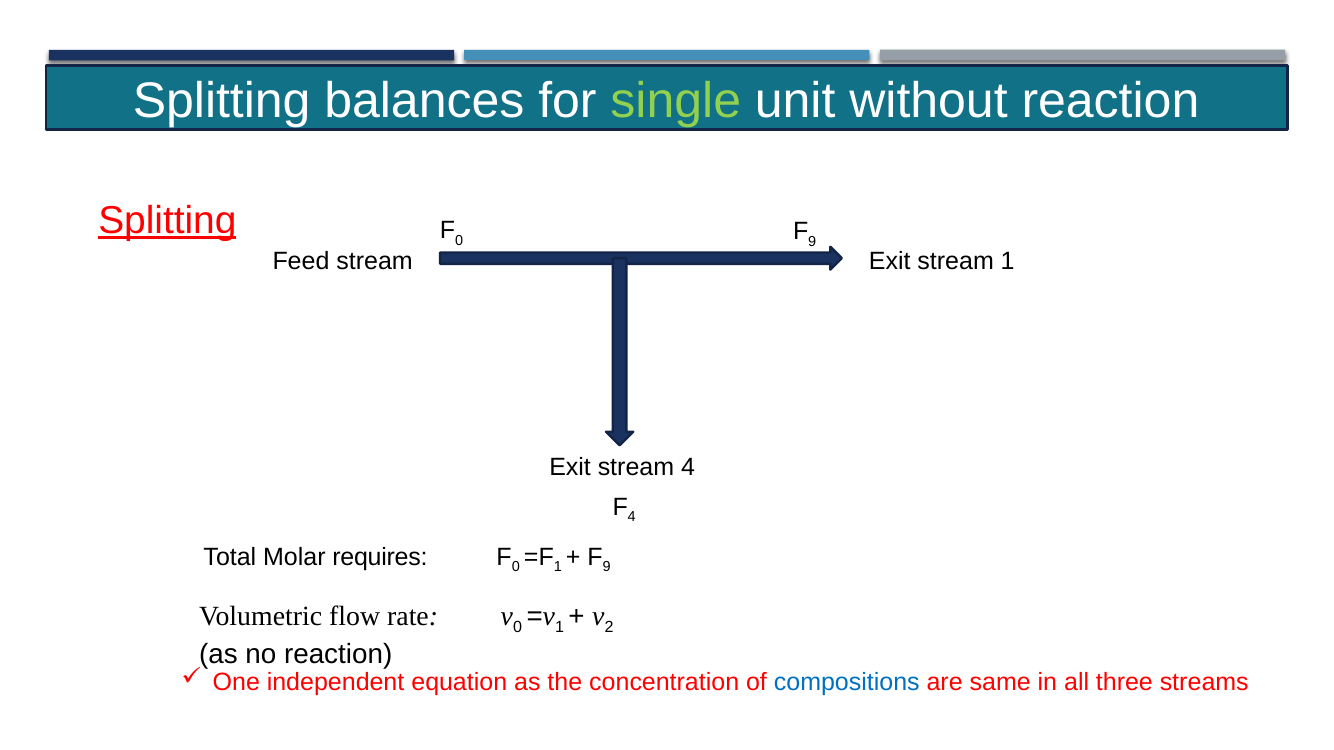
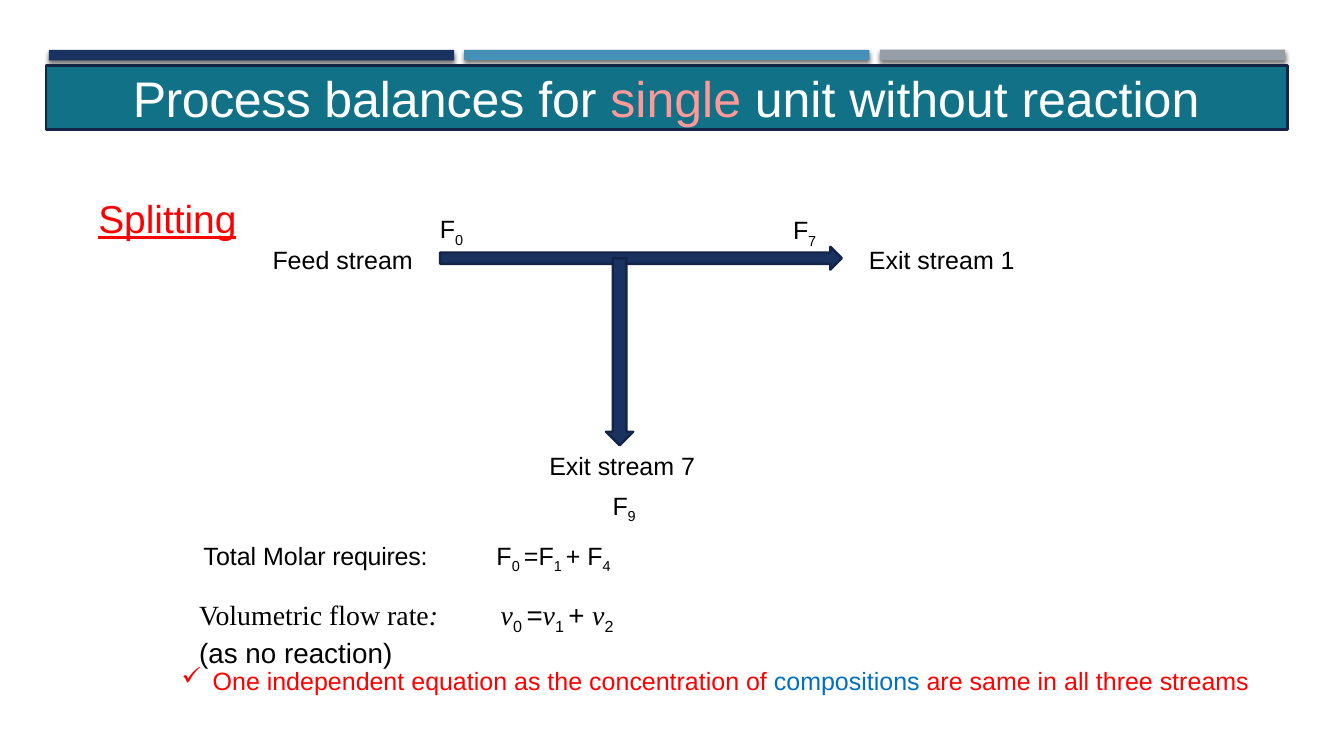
Splitting at (222, 101): Splitting -> Process
single colour: light green -> pink
9 at (812, 241): 9 -> 7
stream 4: 4 -> 7
4 at (632, 517): 4 -> 9
9 at (607, 567): 9 -> 4
